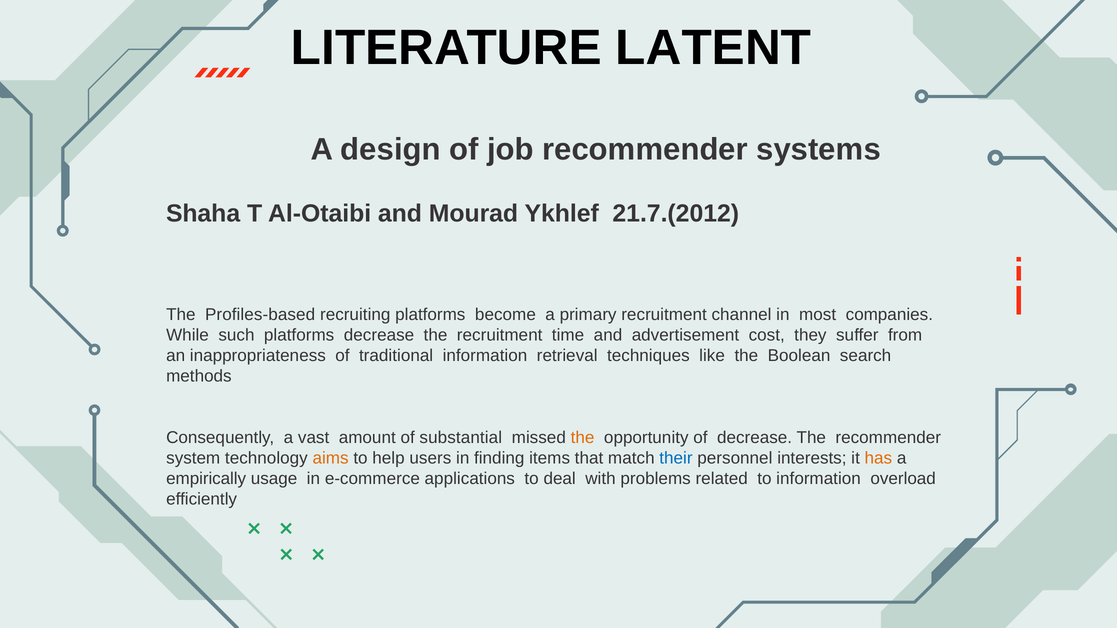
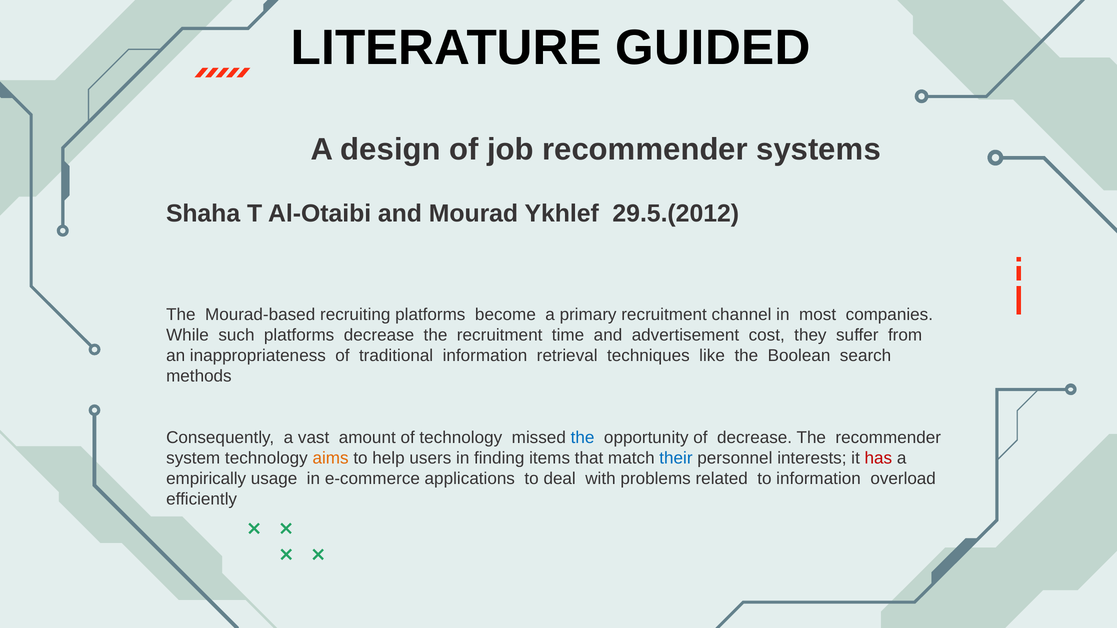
LATENT: LATENT -> GUIDED
21.7.(2012: 21.7.(2012 -> 29.5.(2012
Proﬁles-based: Proﬁles-based -> Mourad-based
of substantial: substantial -> technology
the at (583, 438) colour: orange -> blue
has colour: orange -> red
